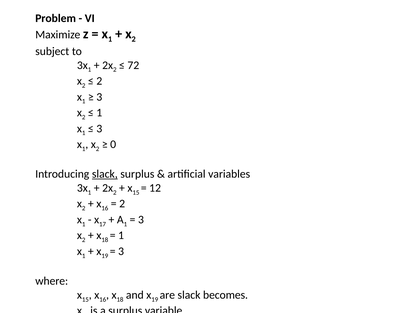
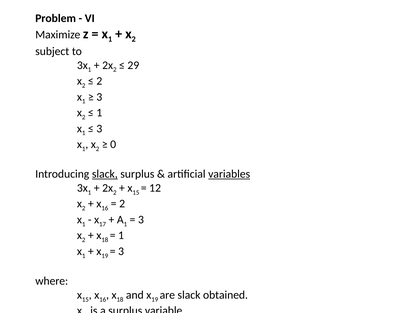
72: 72 -> 29
variables underline: none -> present
becomes: becomes -> obtained
